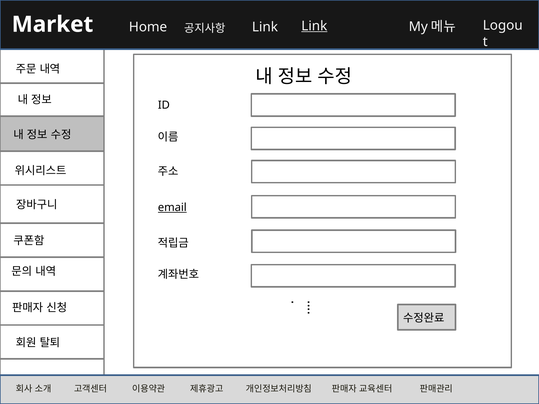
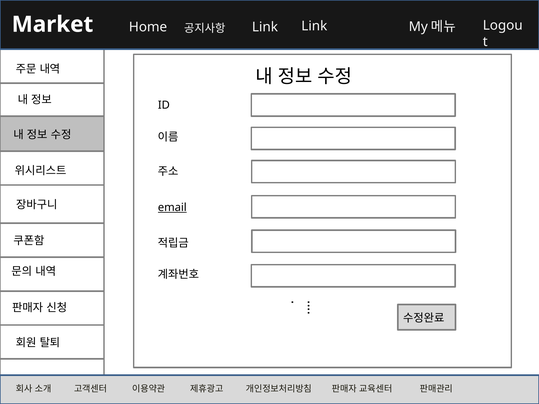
Link at (314, 26) underline: present -> none
